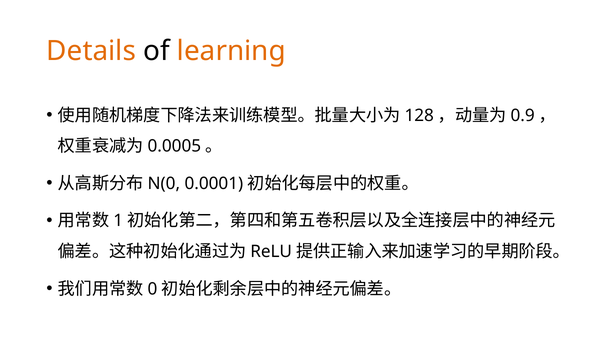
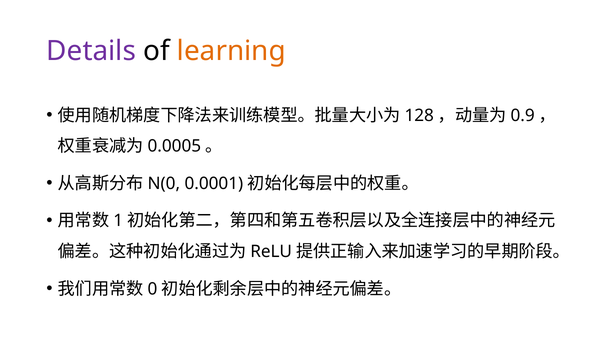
Details colour: orange -> purple
